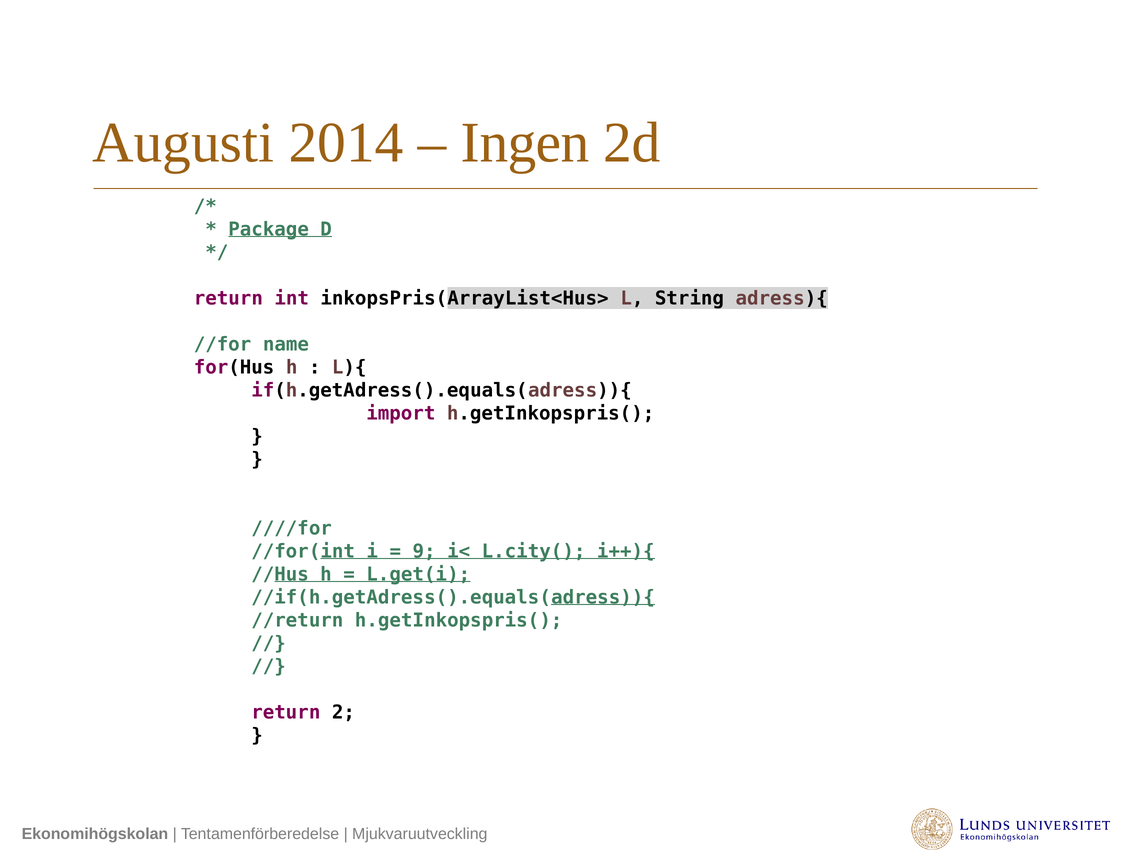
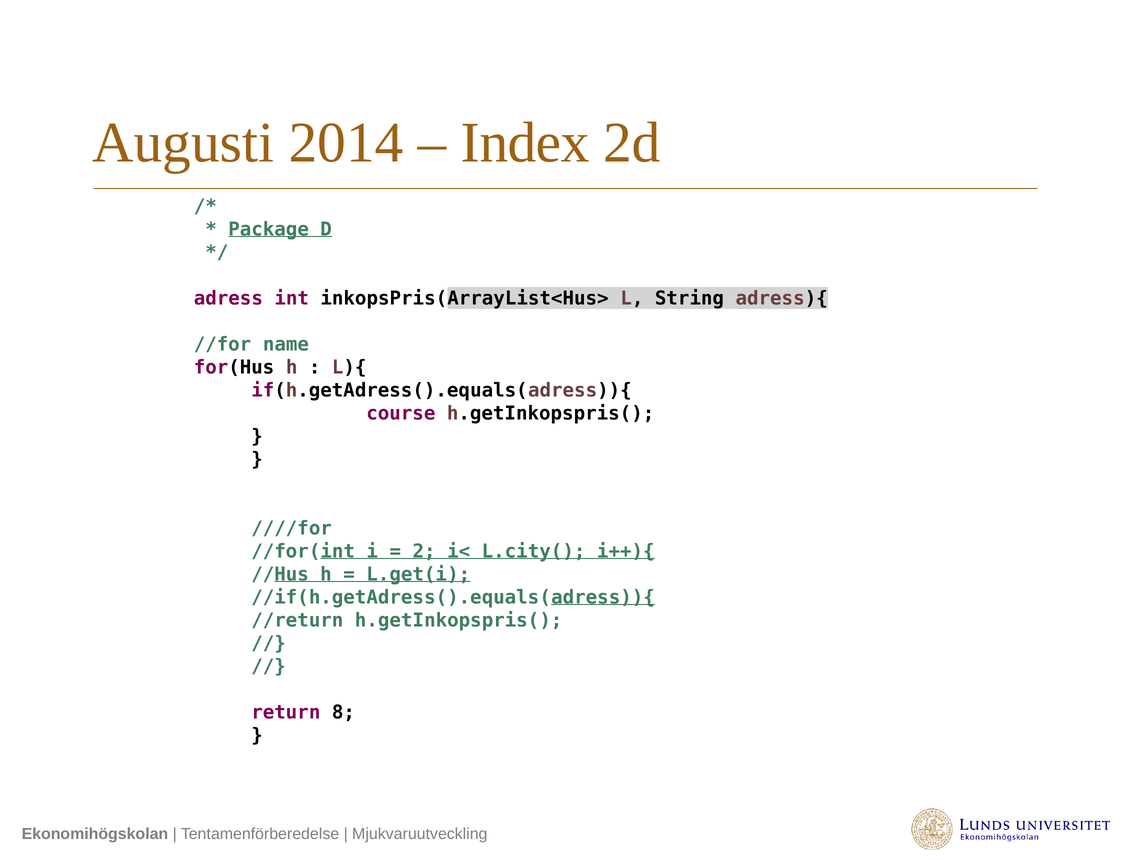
Ingen: Ingen -> Index
return at (228, 299): return -> adress
import: import -> course
9: 9 -> 2
2: 2 -> 8
